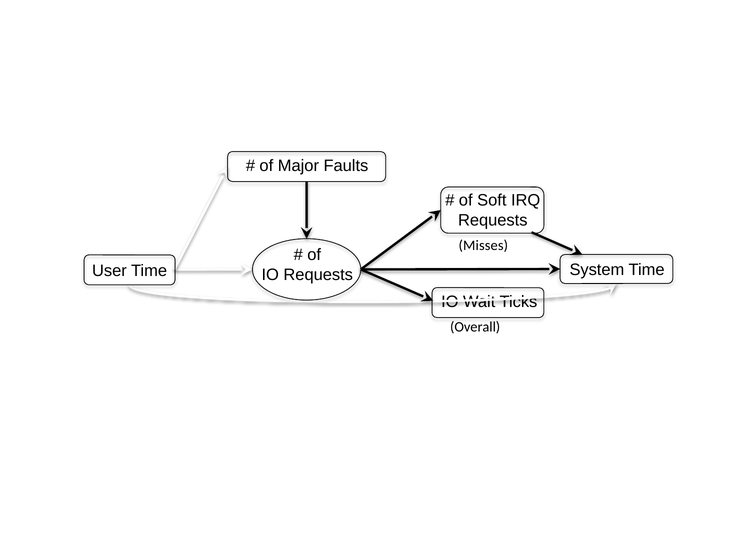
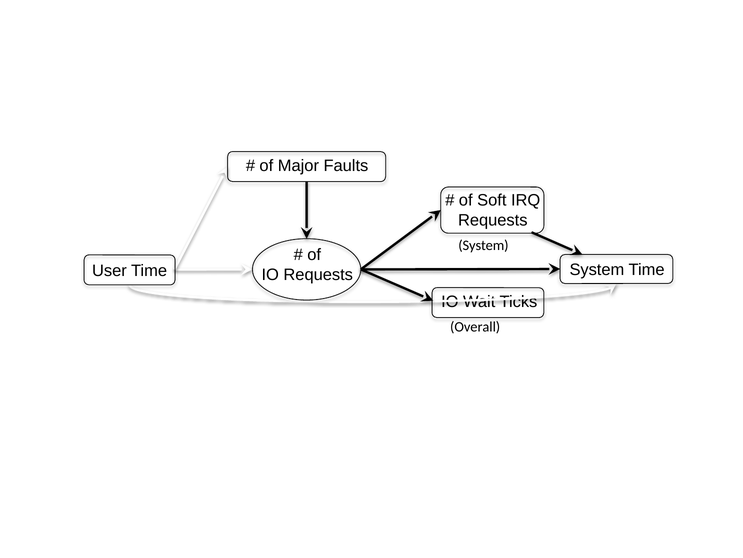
Misses at (483, 245): Misses -> System
